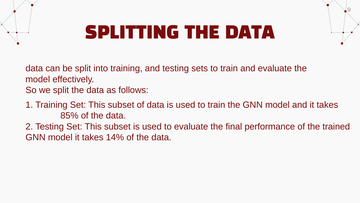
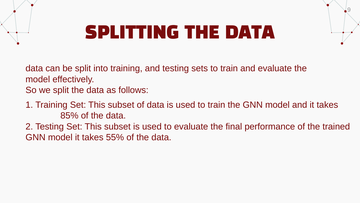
14%: 14% -> 55%
